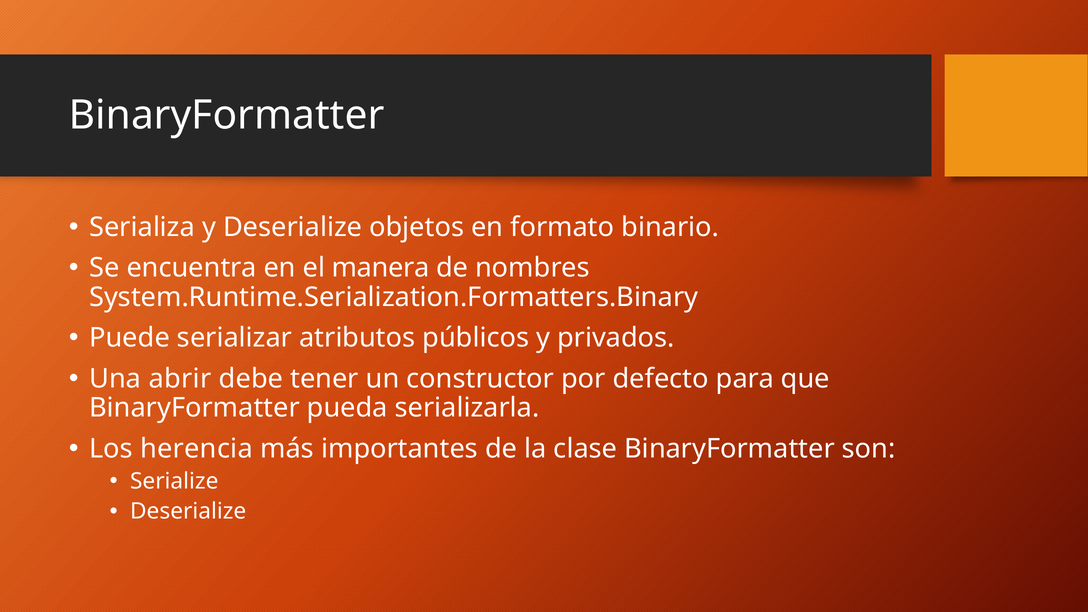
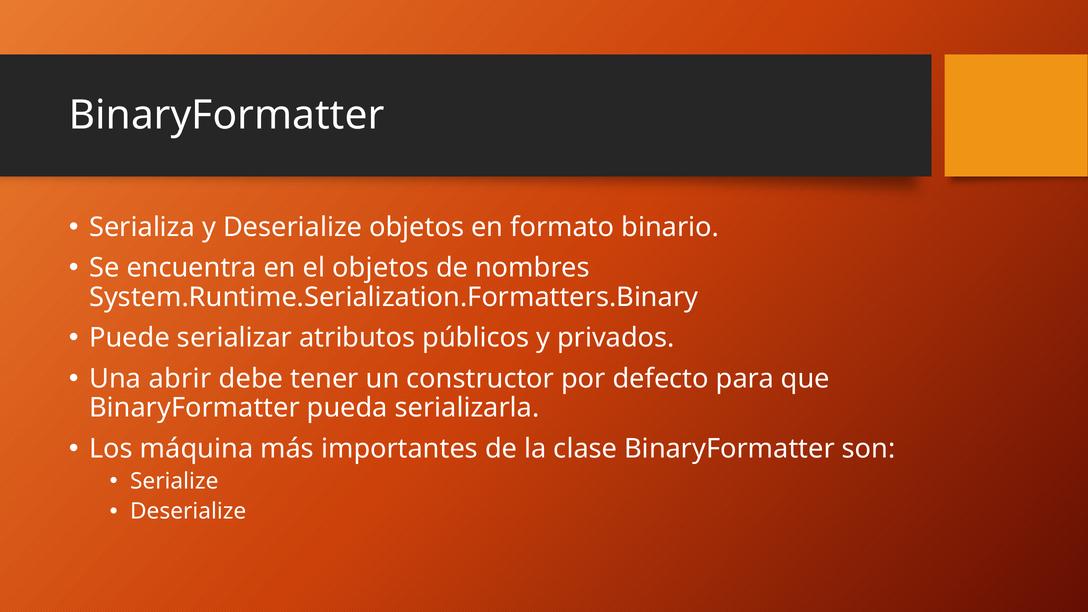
el manera: manera -> objetos
herencia: herencia -> máquina
